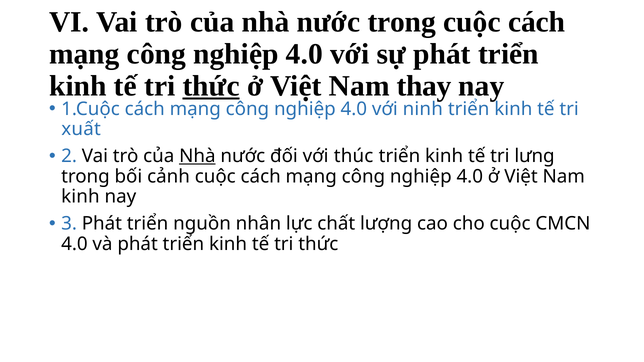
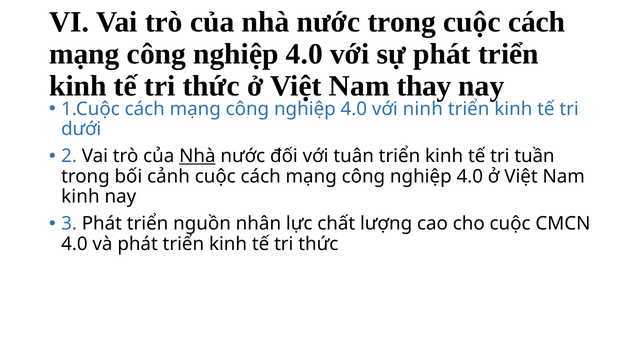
thức at (211, 86) underline: present -> none
xuất: xuất -> dưới
thúc: thúc -> tuân
lưng: lưng -> tuần
